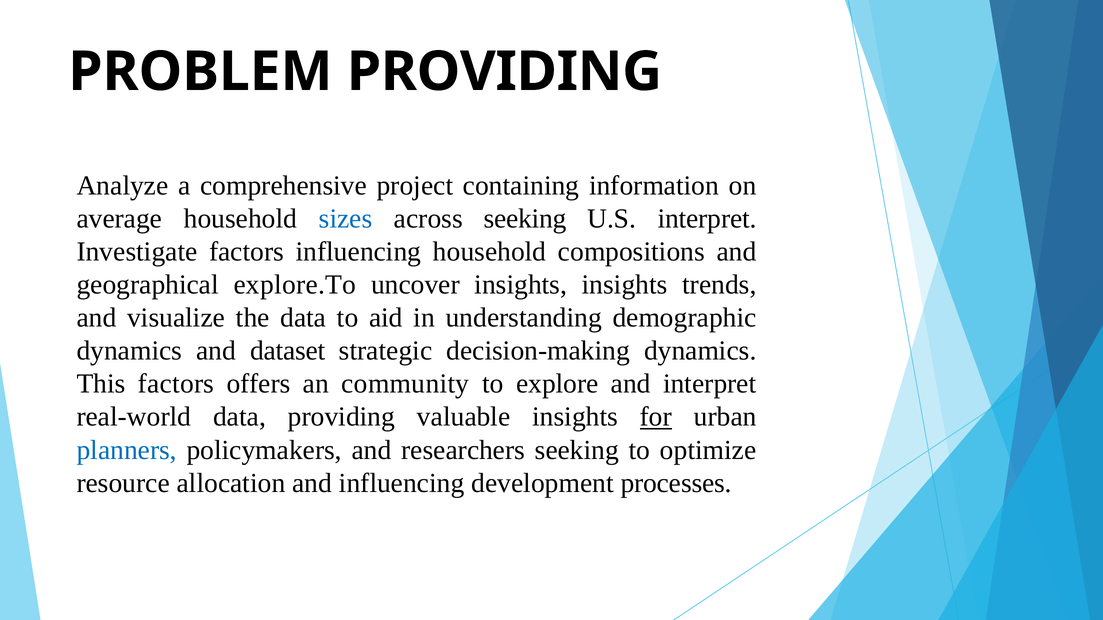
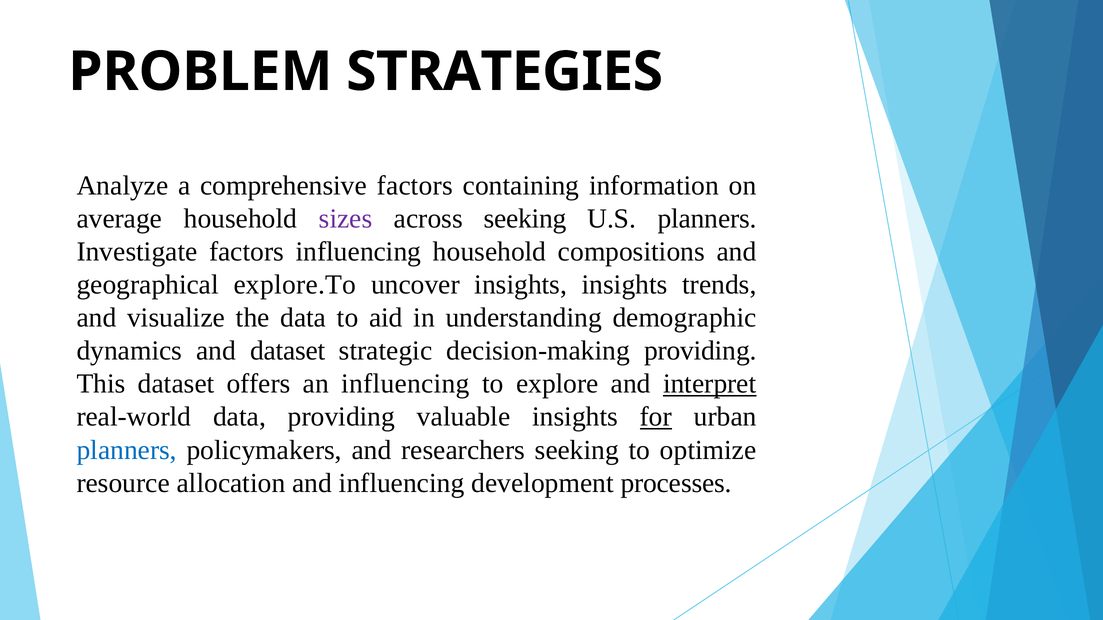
PROBLEM PROVIDING: PROVIDING -> STRATEGIES
comprehensive project: project -> factors
sizes colour: blue -> purple
U.S interpret: interpret -> planners
decision-making dynamics: dynamics -> providing
This factors: factors -> dataset
an community: community -> influencing
interpret at (710, 384) underline: none -> present
